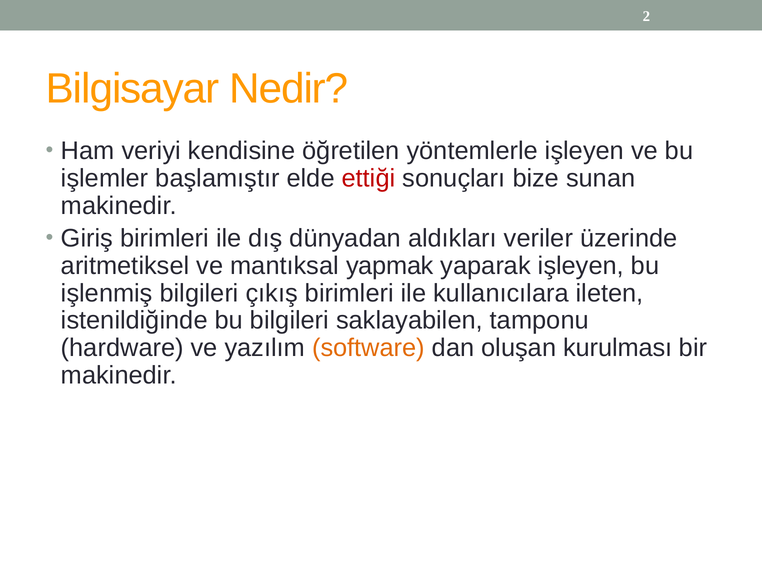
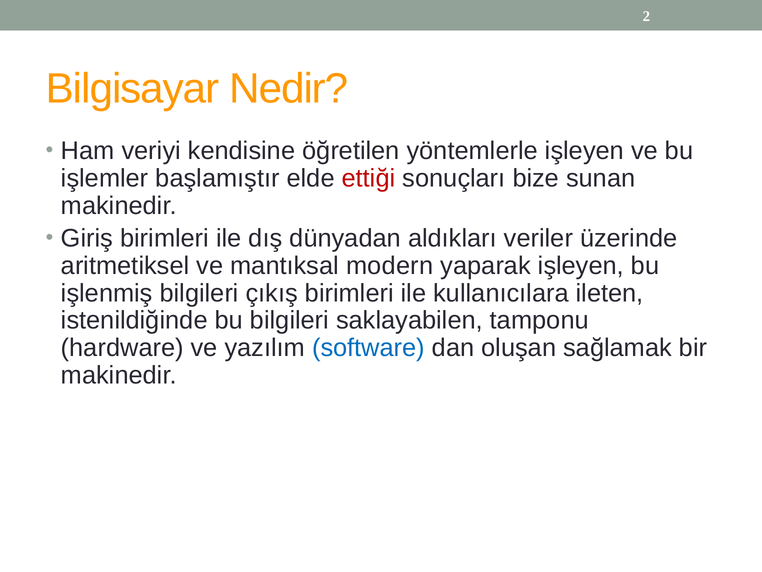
yapmak: yapmak -> modern
software colour: orange -> blue
kurulması: kurulması -> sağlamak
